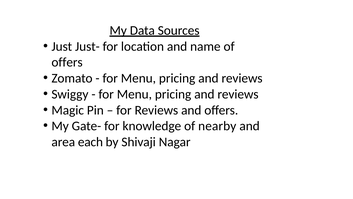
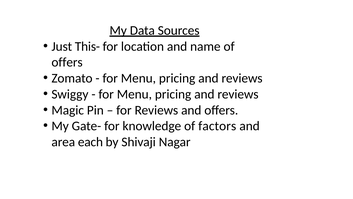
Just-: Just- -> This-
nearby: nearby -> factors
